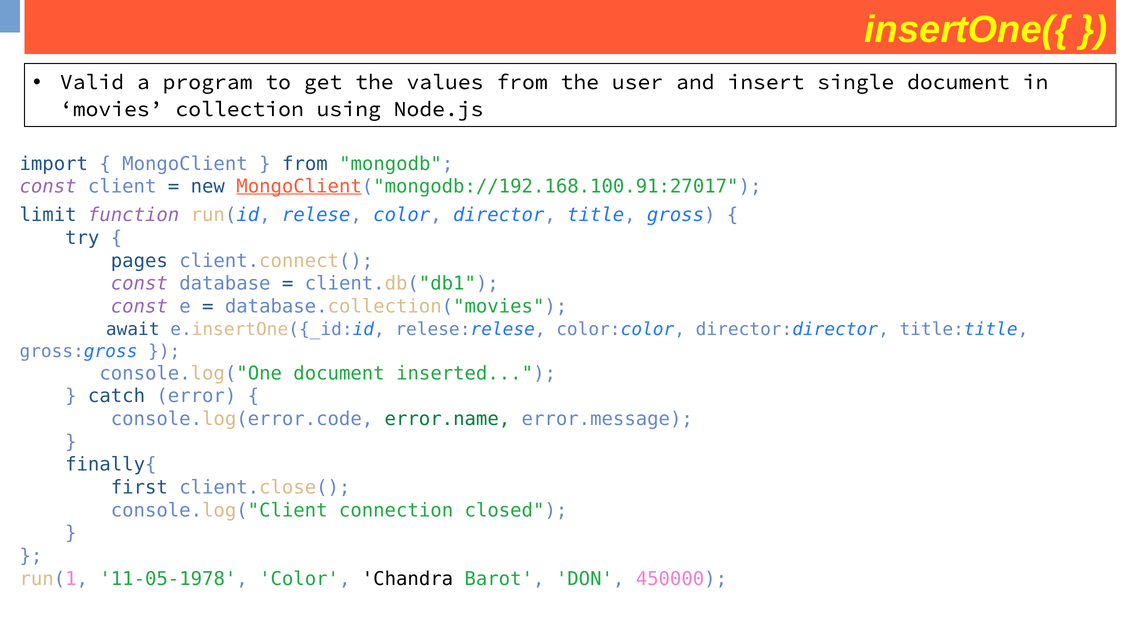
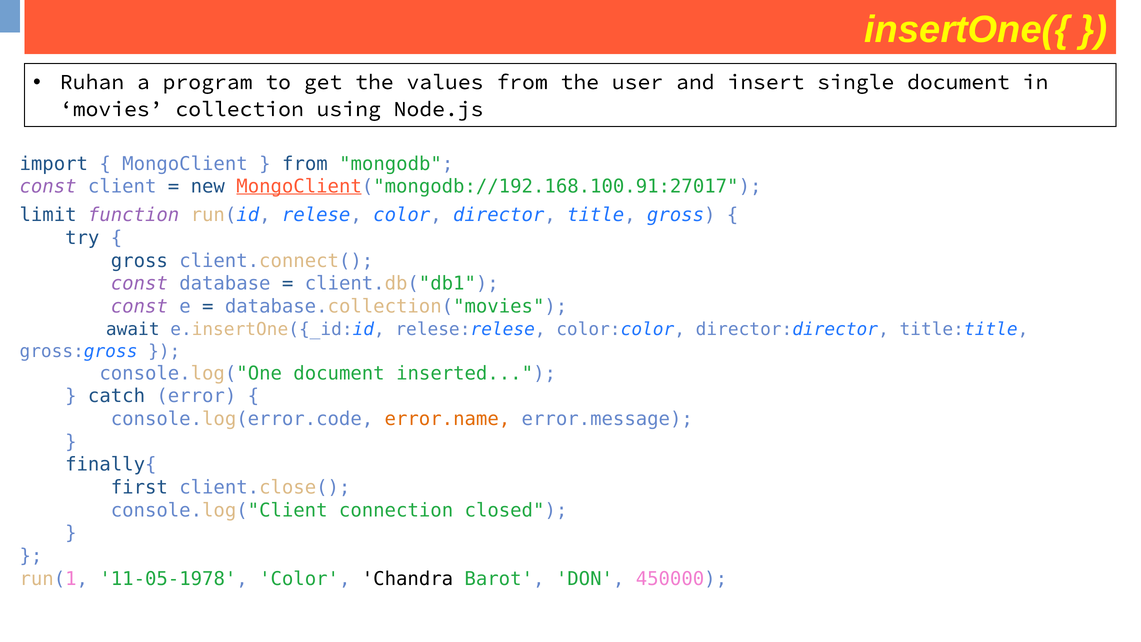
Valid: Valid -> Ruhan
pages at (139, 261): pages -> gross
error.name colour: green -> orange
